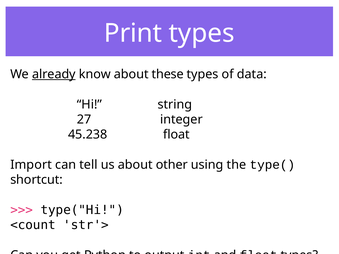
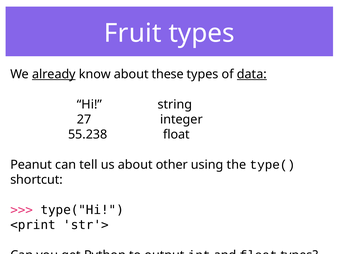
Print: Print -> Fruit
data underline: none -> present
45.238: 45.238 -> 55.238
Import: Import -> Peanut
<count: <count -> <print
